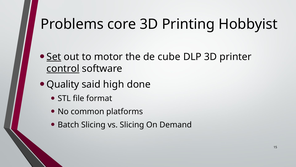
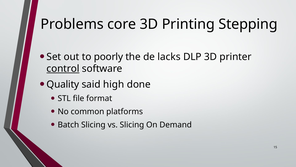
Hobbyist: Hobbyist -> Stepping
Set underline: present -> none
motor: motor -> poorly
cube: cube -> lacks
